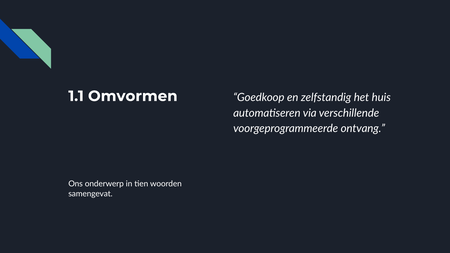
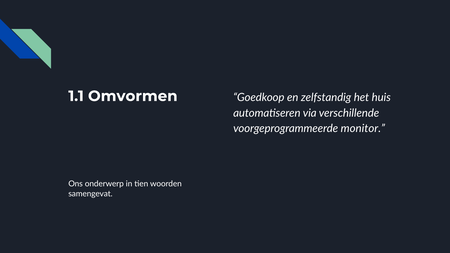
ontvang: ontvang -> monitor
